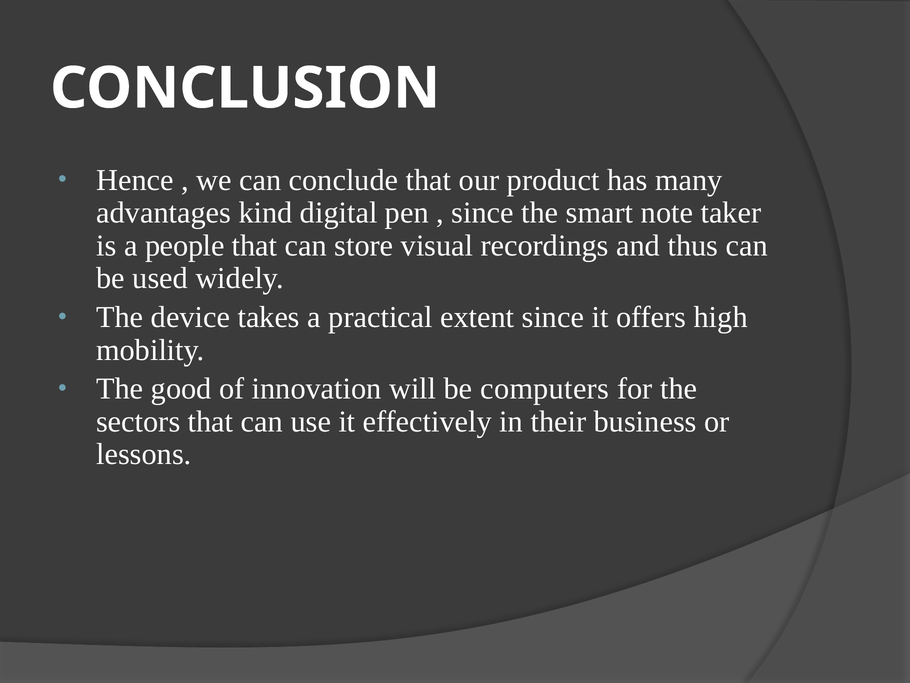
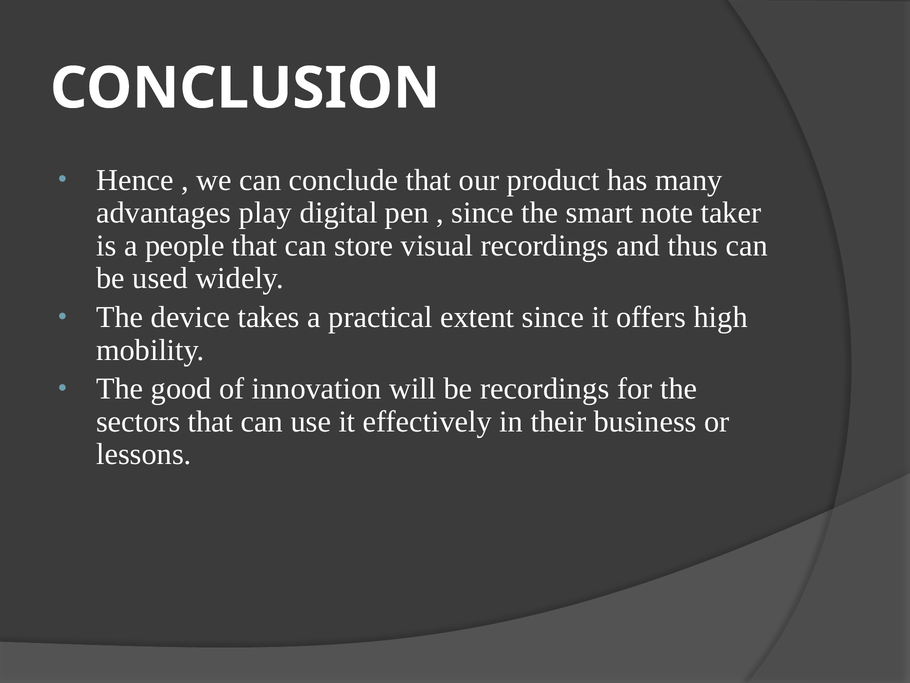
kind: kind -> play
be computers: computers -> recordings
